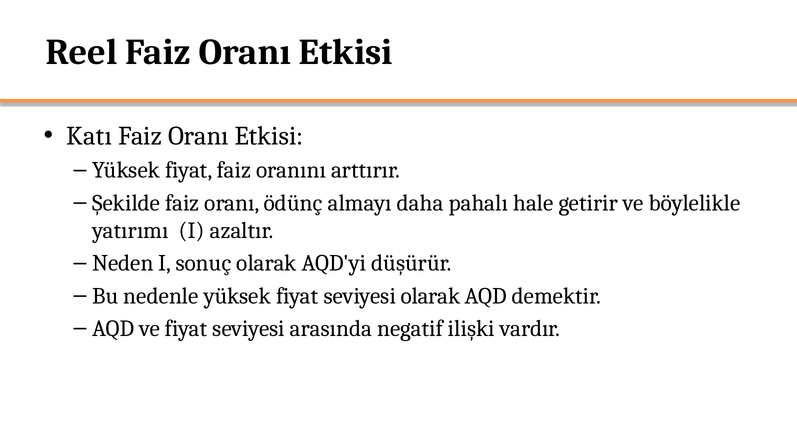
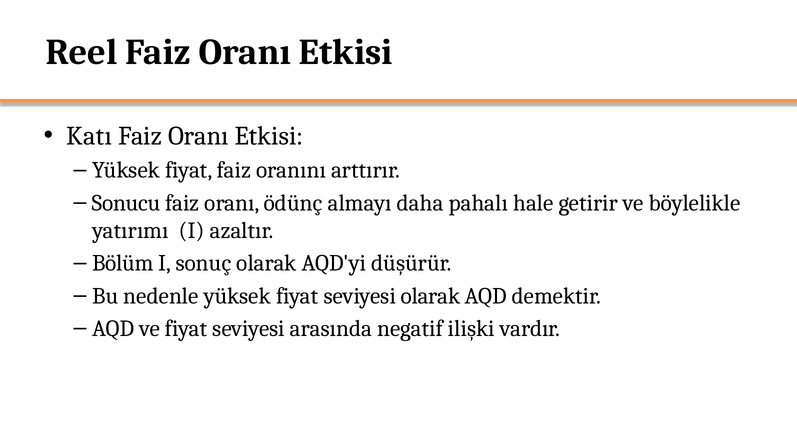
Şekilde: Şekilde -> Sonucu
Neden: Neden -> Bölüm
